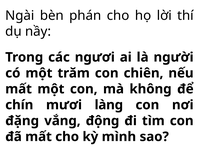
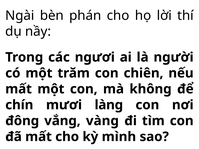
đặng: đặng -> đông
động: động -> vàng
